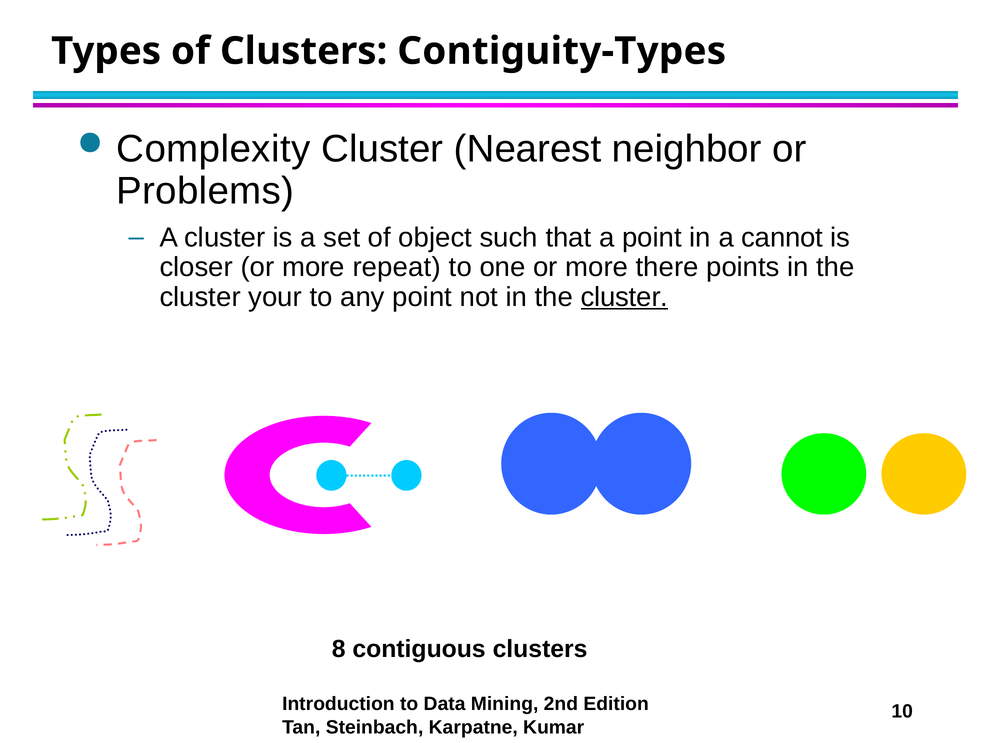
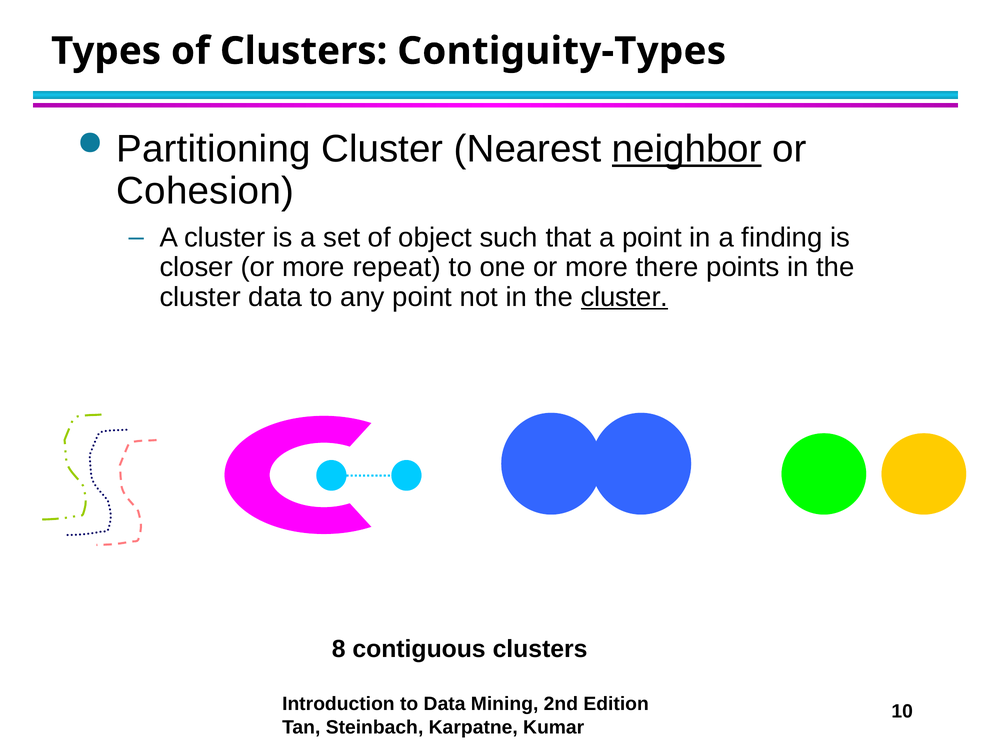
Complexity: Complexity -> Partitioning
neighbor underline: none -> present
Problems: Problems -> Cohesion
cannot: cannot -> finding
cluster your: your -> data
